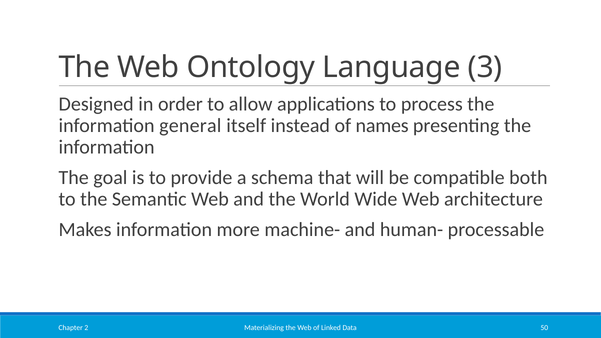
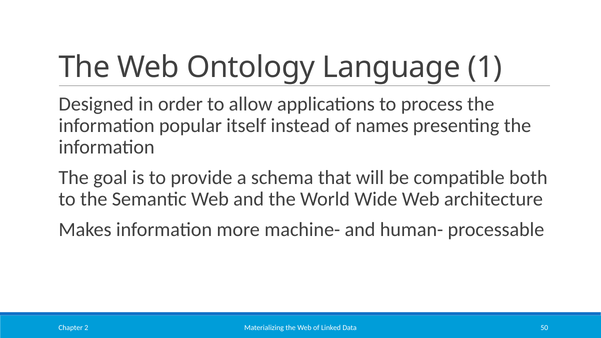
3: 3 -> 1
general: general -> popular
